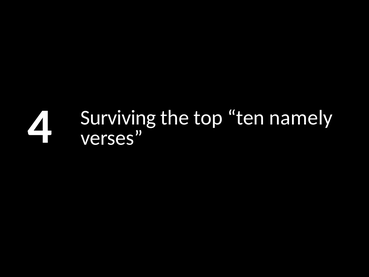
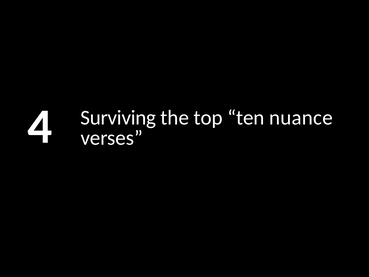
namely: namely -> nuance
